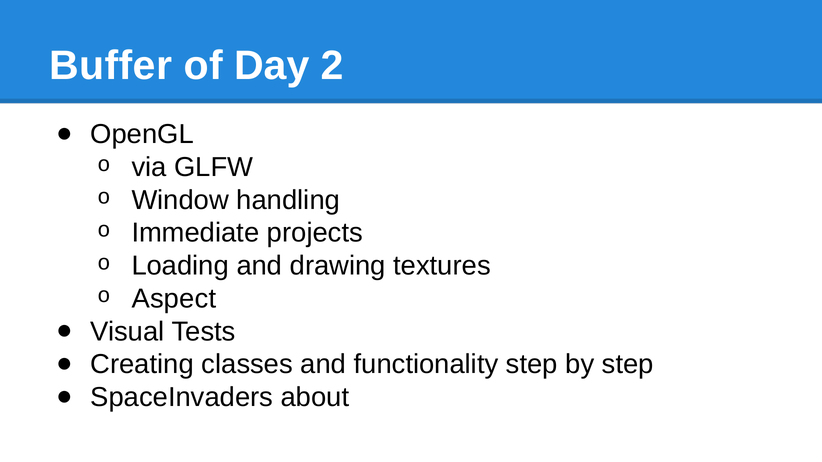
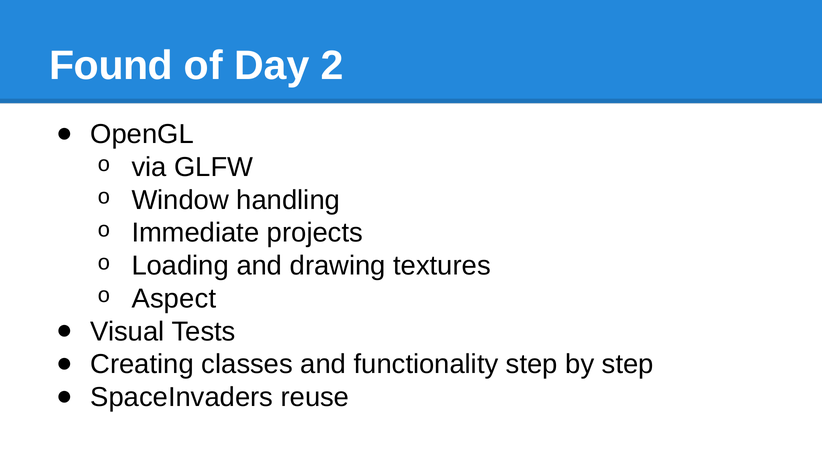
Buffer: Buffer -> Found
about: about -> reuse
